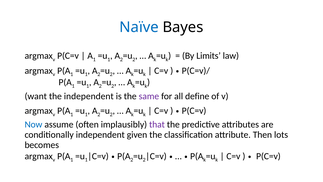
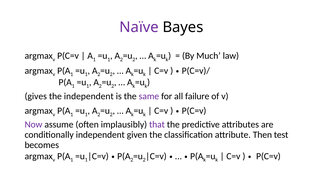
Naïve colour: blue -> purple
Limits: Limits -> Much
want: want -> gives
define: define -> failure
Now colour: blue -> purple
lots: lots -> test
